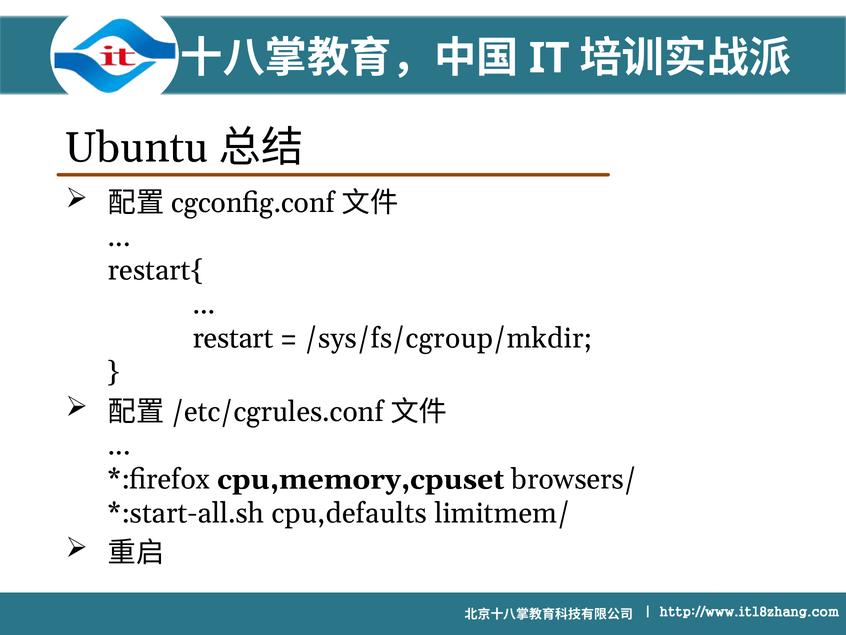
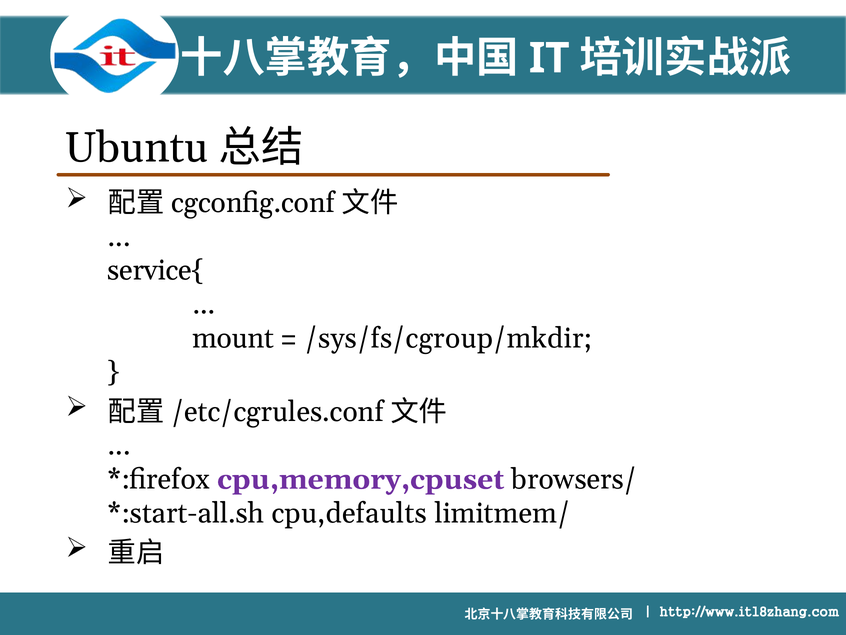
restart{: restart{ -> service{
restart: restart -> mount
cpu,memory,cpuset colour: black -> purple
